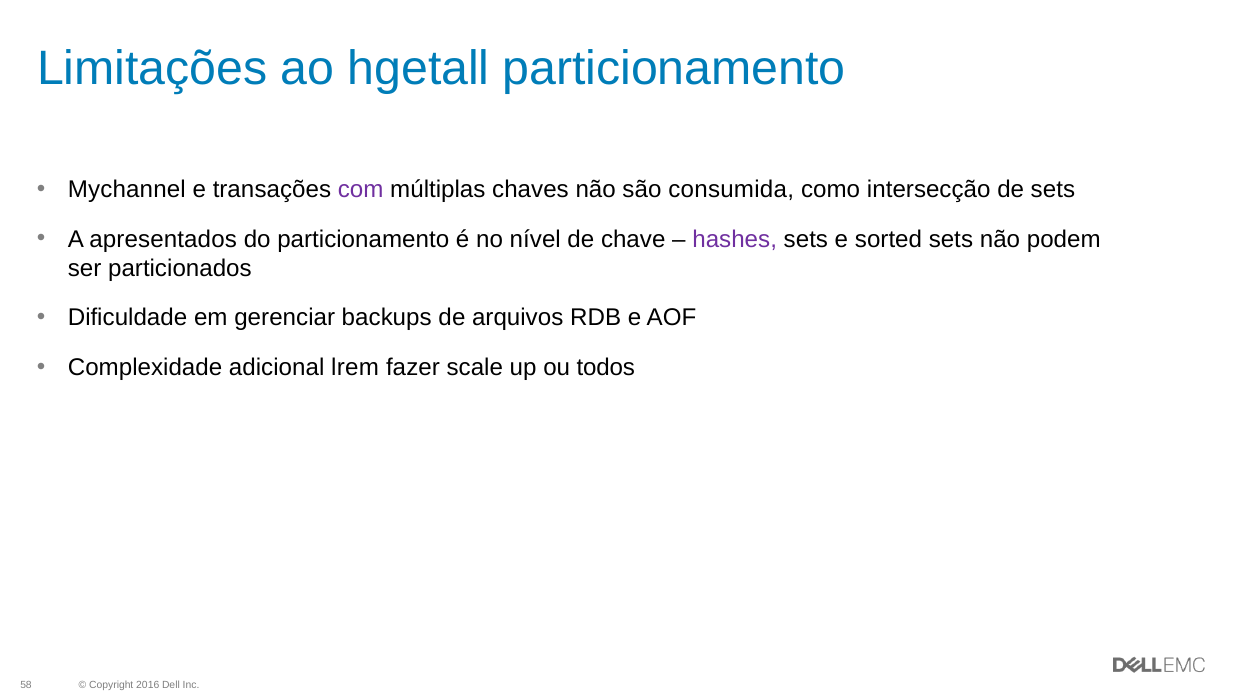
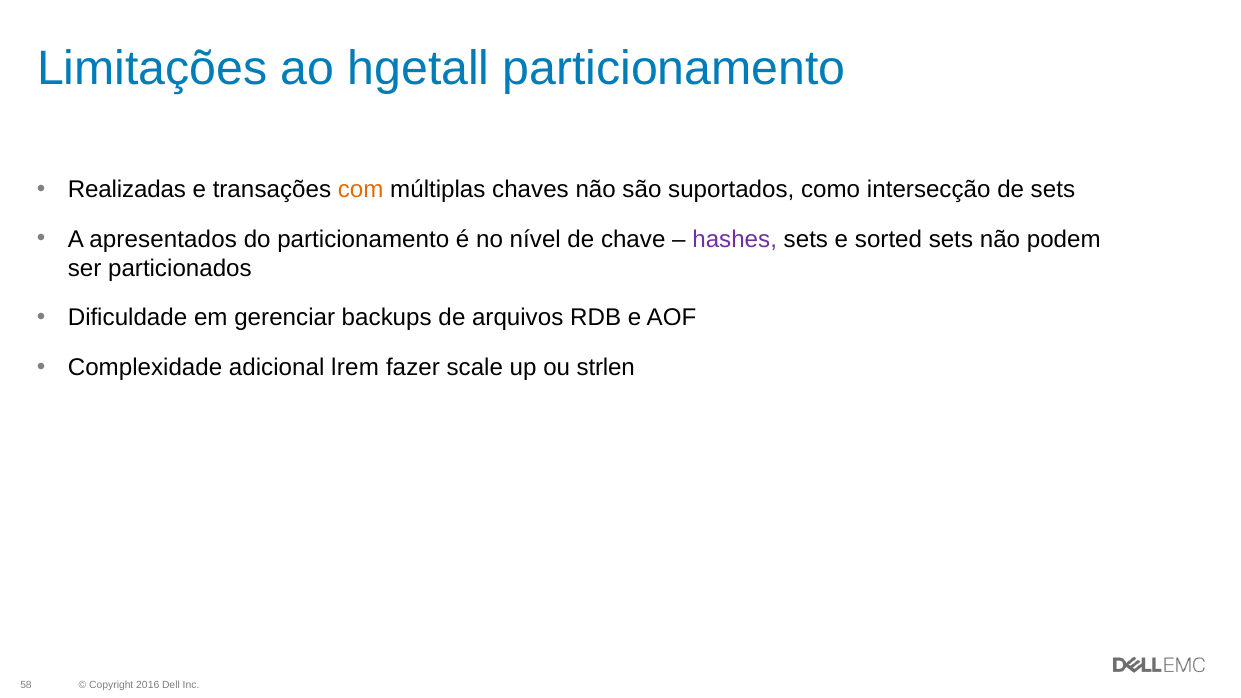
Mychannel: Mychannel -> Realizadas
com colour: purple -> orange
consumida: consumida -> suportados
todos: todos -> strlen
